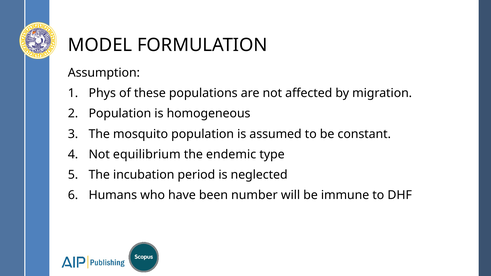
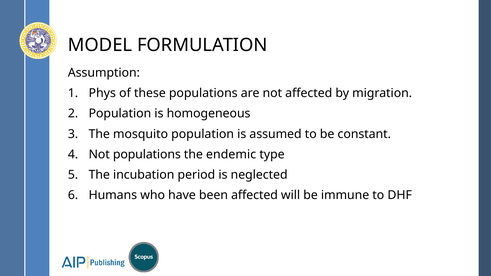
Not equilibrium: equilibrium -> populations
been number: number -> affected
